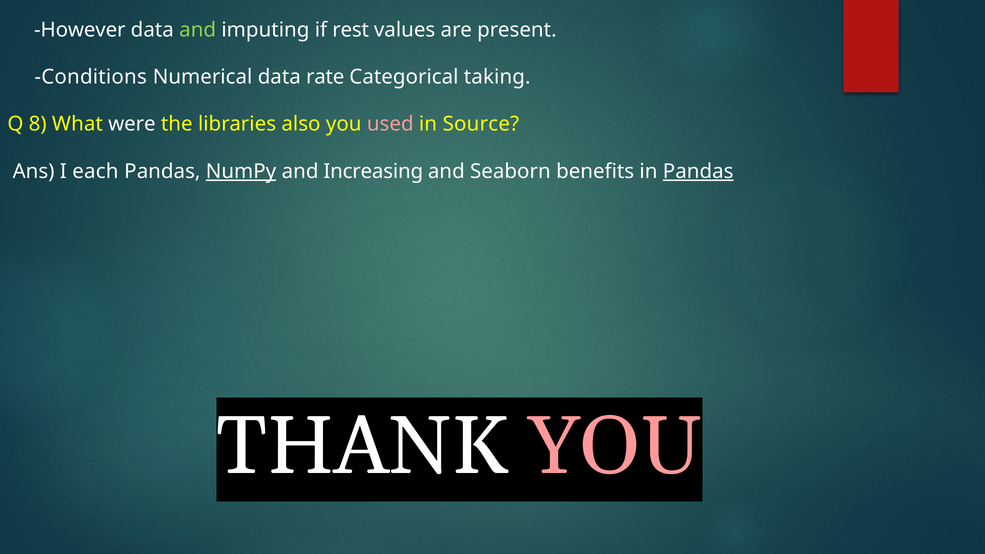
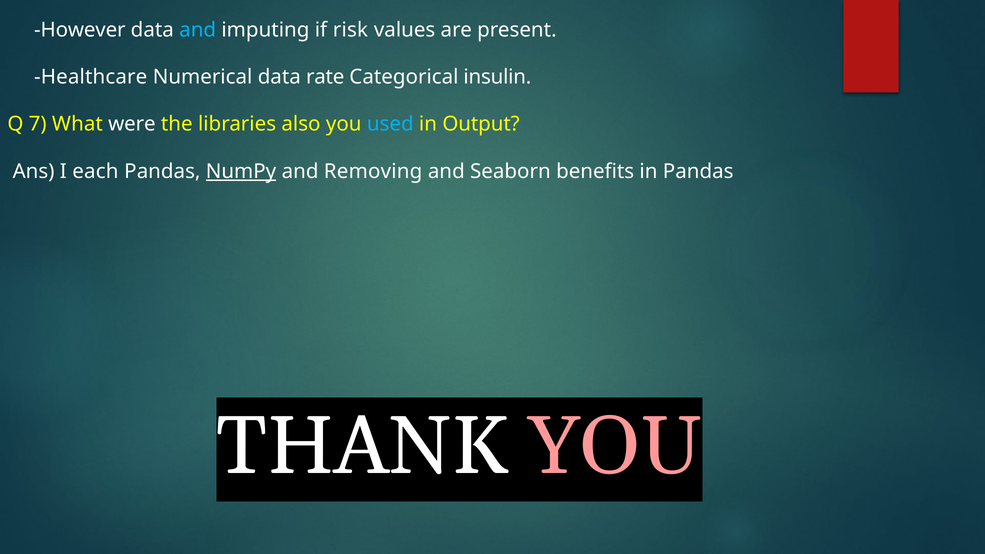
and at (198, 30) colour: light green -> light blue
rest: rest -> risk
Conditions: Conditions -> Healthcare
taking: taking -> insulin
8: 8 -> 7
used colour: pink -> light blue
Source: Source -> Output
Increasing: Increasing -> Removing
Pandas at (698, 171) underline: present -> none
